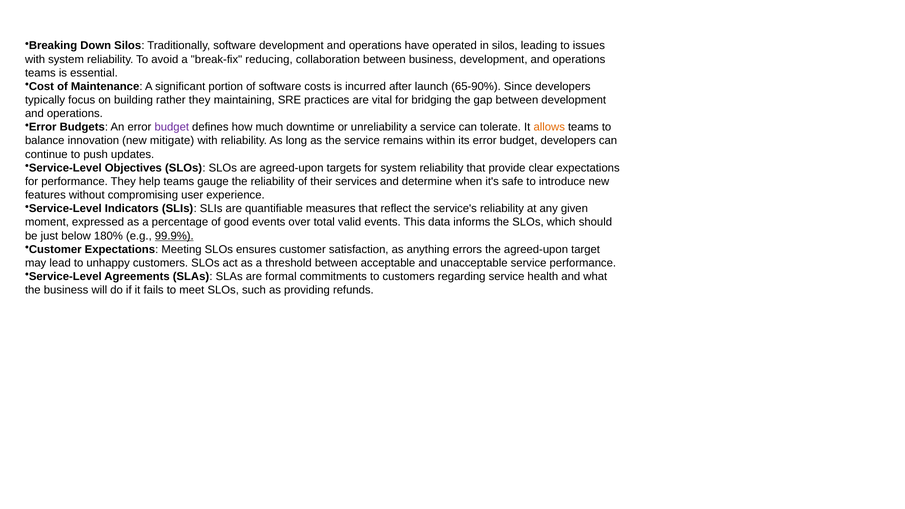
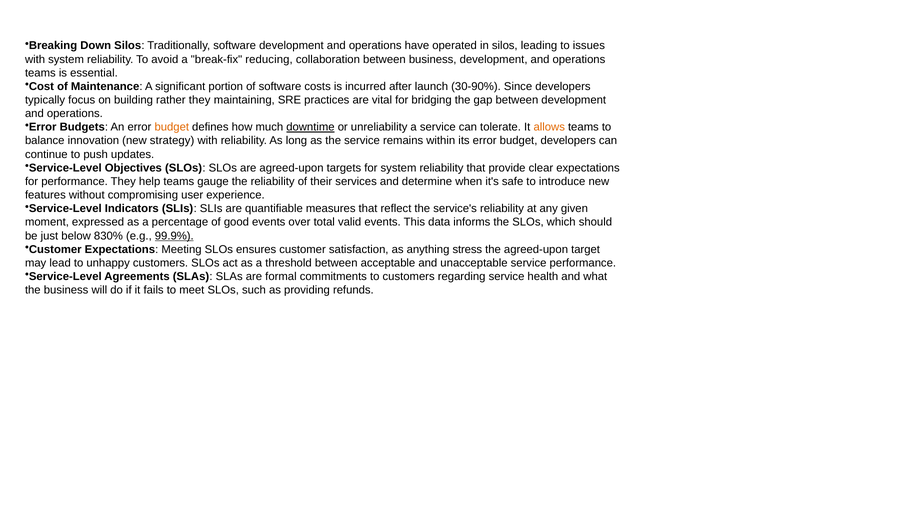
65-90%: 65-90% -> 30-90%
budget at (172, 127) colour: purple -> orange
downtime underline: none -> present
mitigate: mitigate -> strategy
180%: 180% -> 830%
errors: errors -> stress
